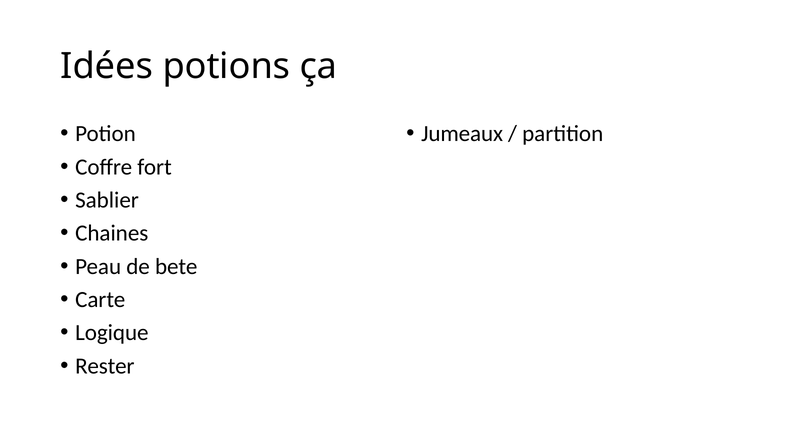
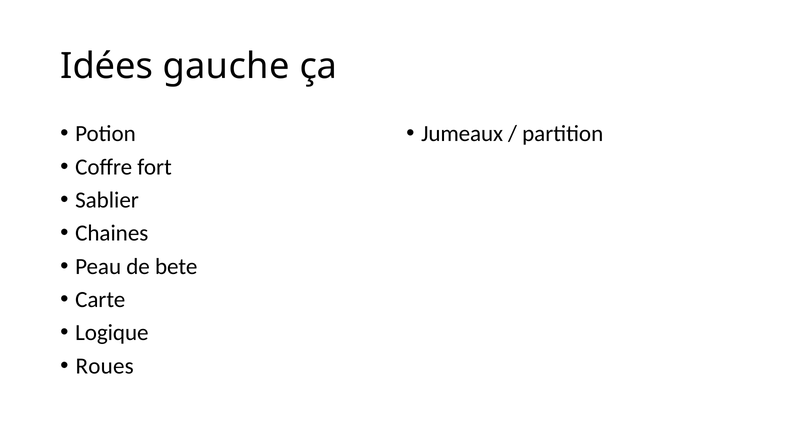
potions: potions -> gauche
Rester: Rester -> Roues
